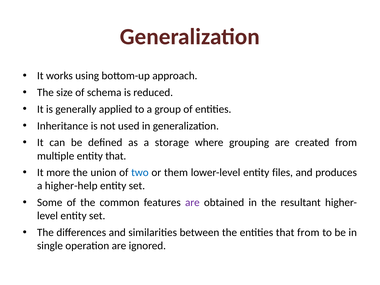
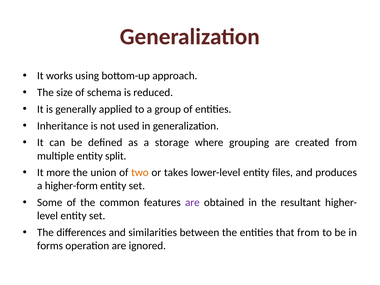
entity that: that -> split
two colour: blue -> orange
them: them -> takes
higher-help: higher-help -> higher-form
single: single -> forms
